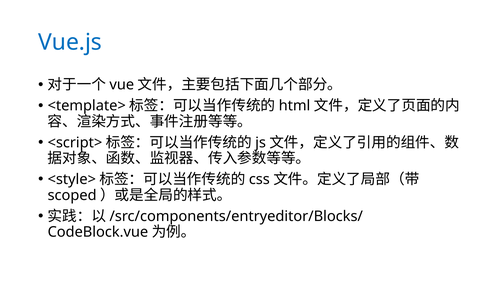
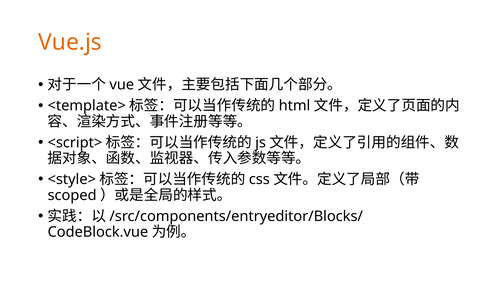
Vue.js colour: blue -> orange
